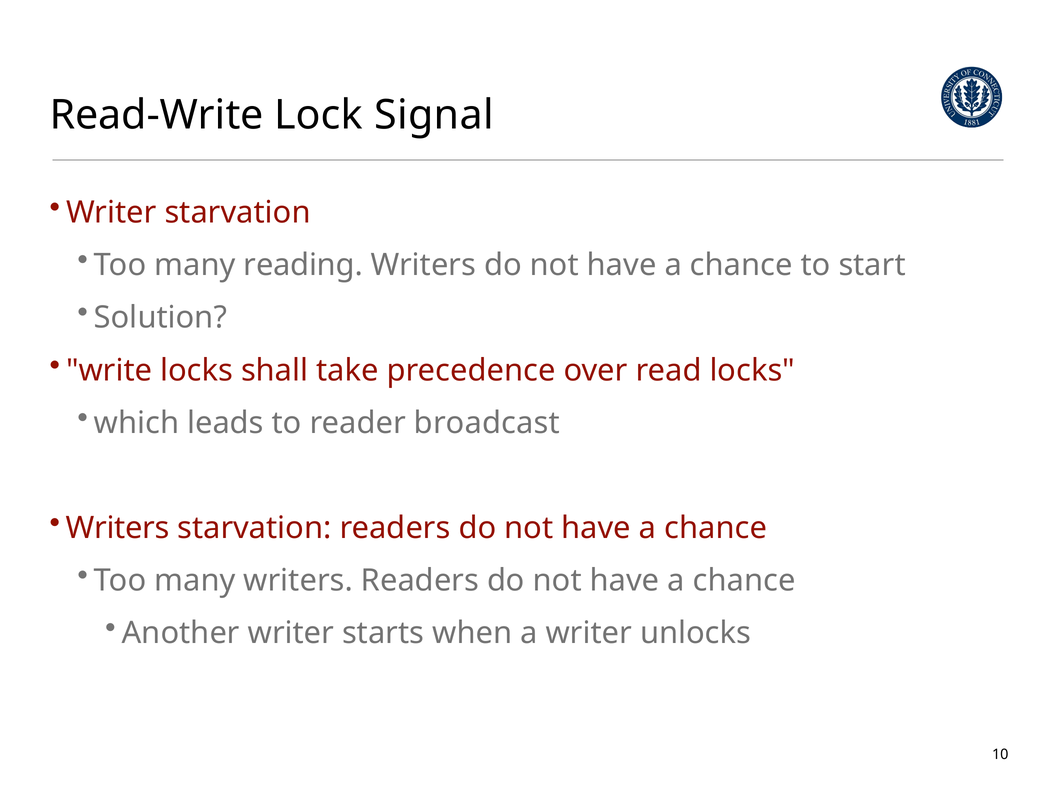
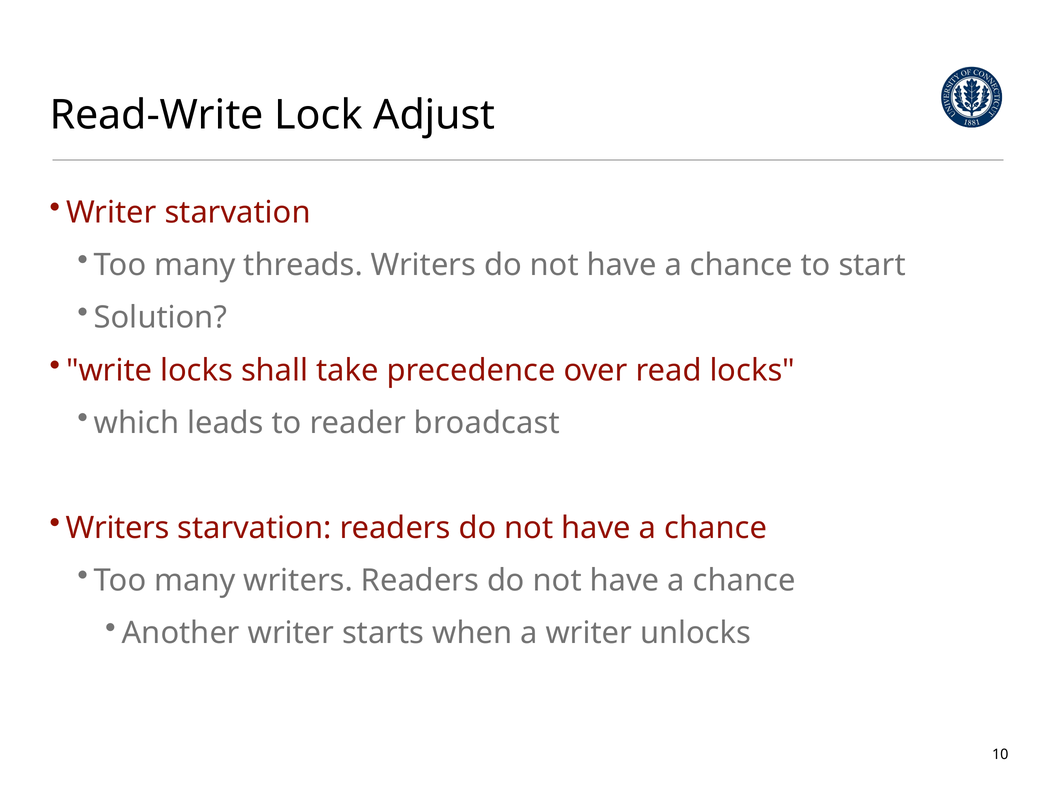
Signal: Signal -> Adjust
reading: reading -> threads
